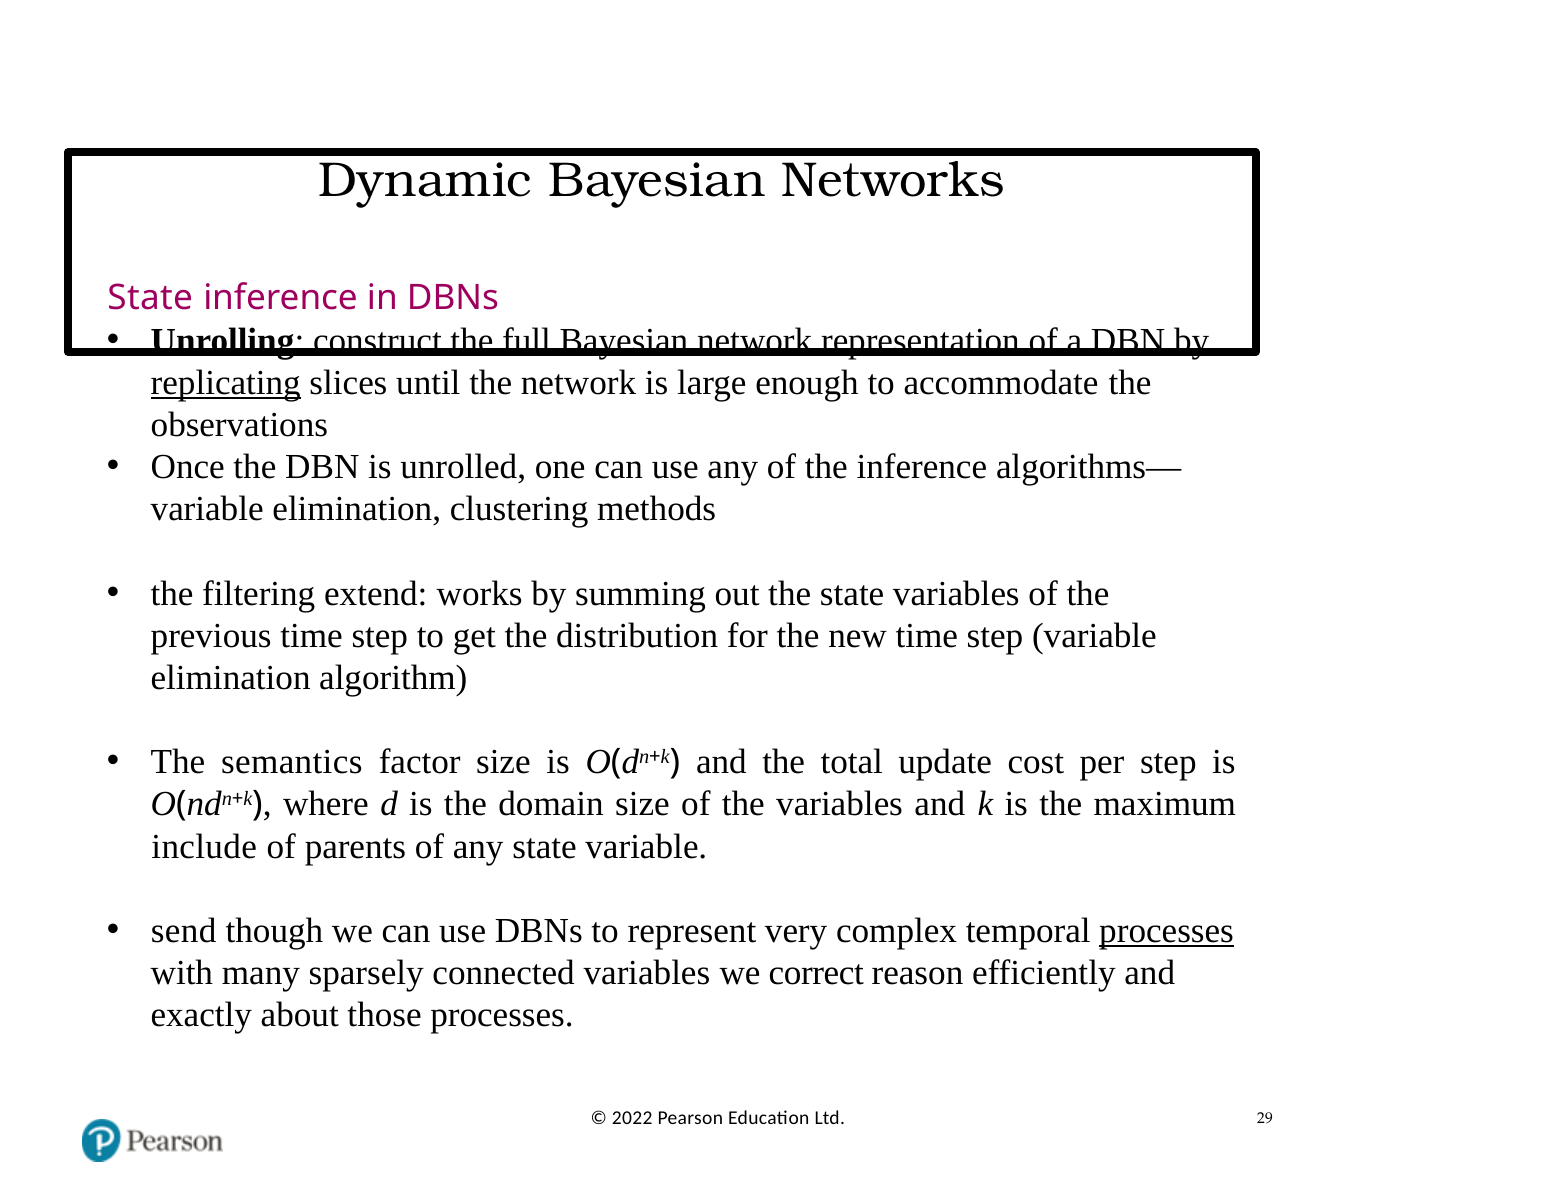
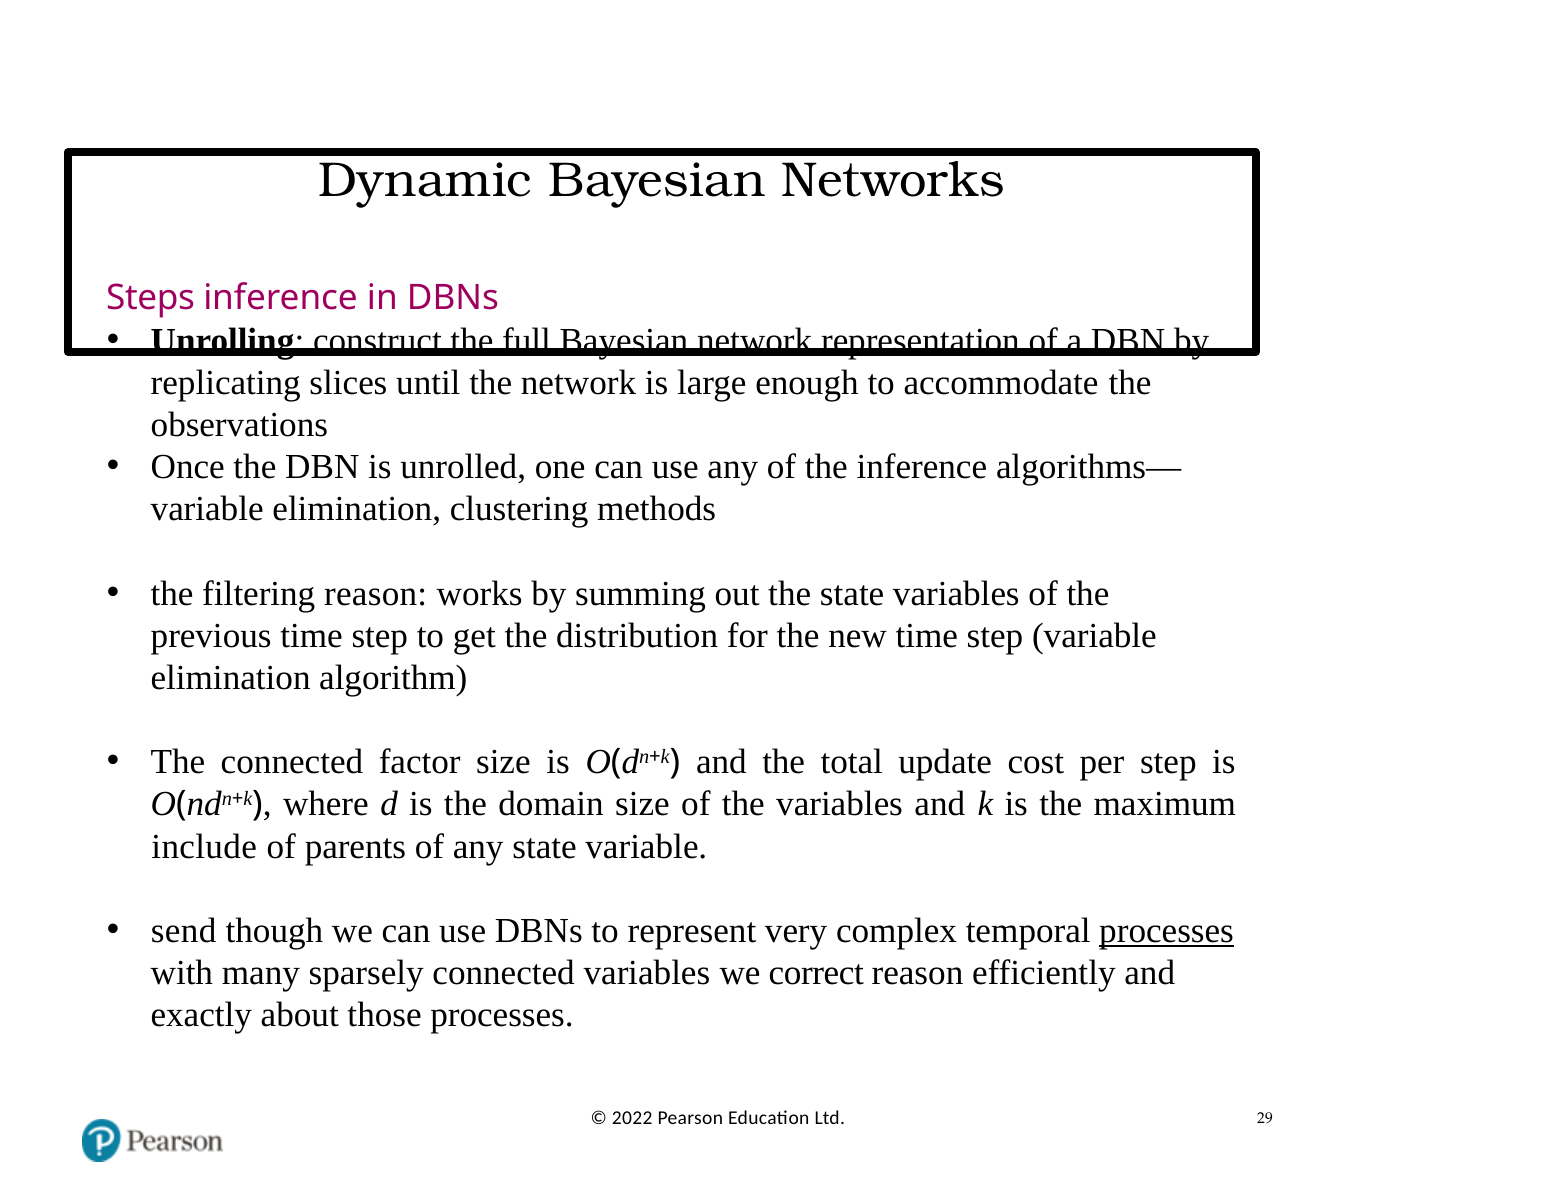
State at (150, 298): State -> Steps
replicating underline: present -> none
filtering extend: extend -> reason
The semantics: semantics -> connected
